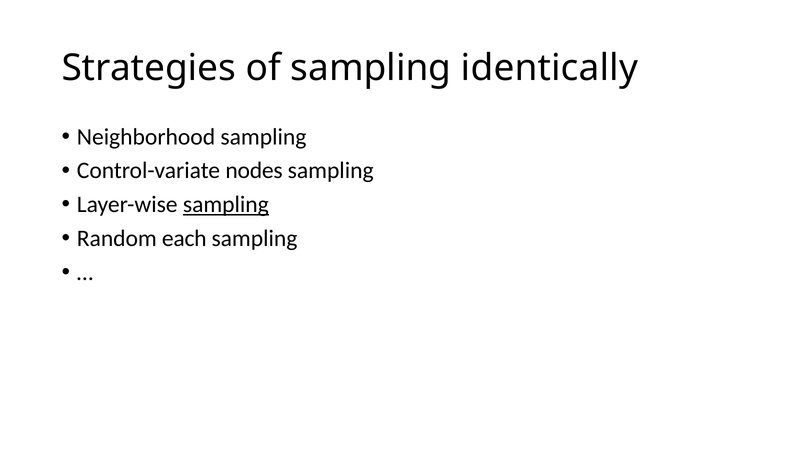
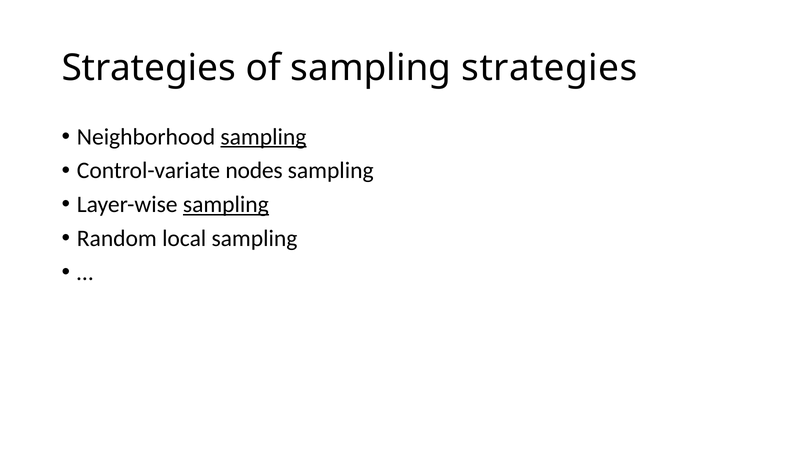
sampling identically: identically -> strategies
sampling at (263, 137) underline: none -> present
each: each -> local
